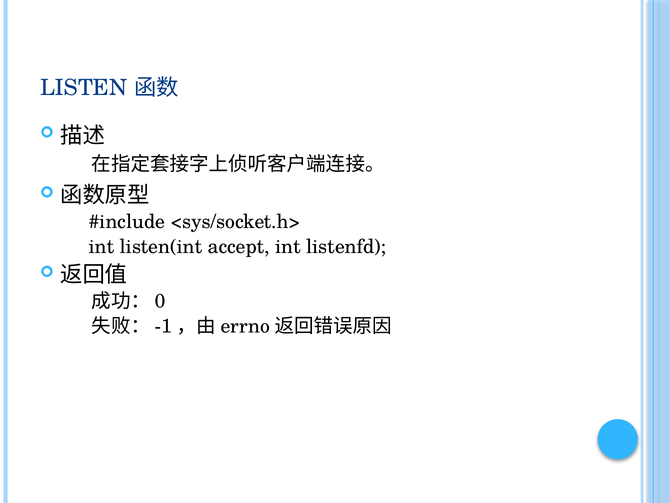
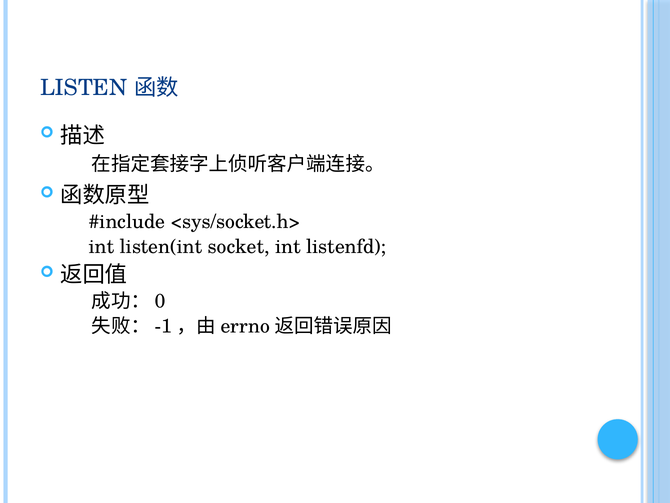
accept: accept -> socket
